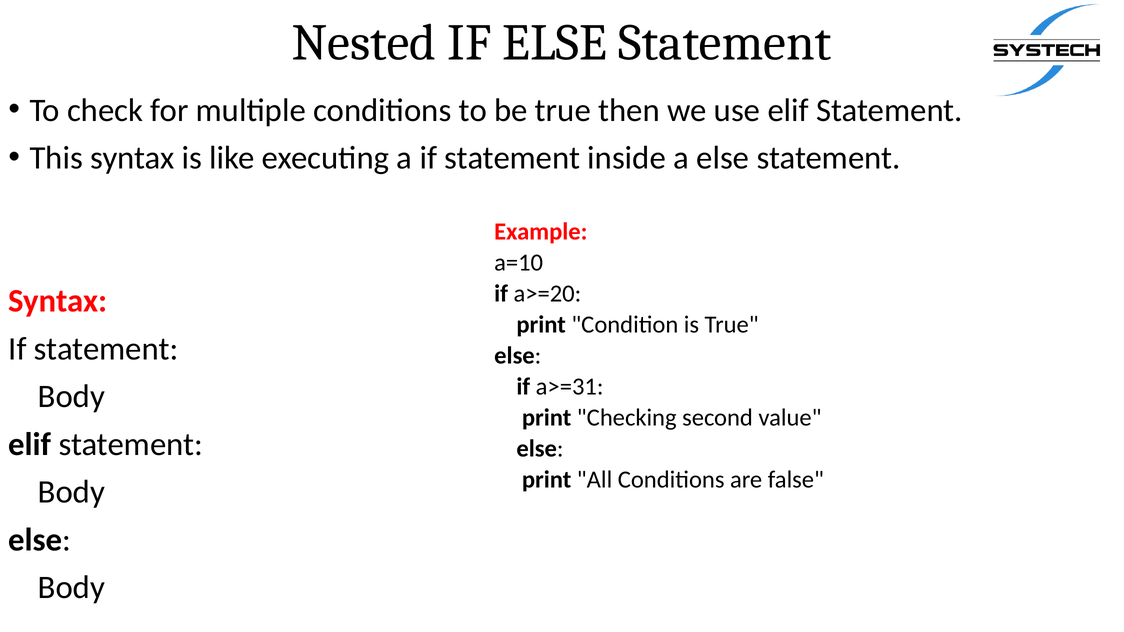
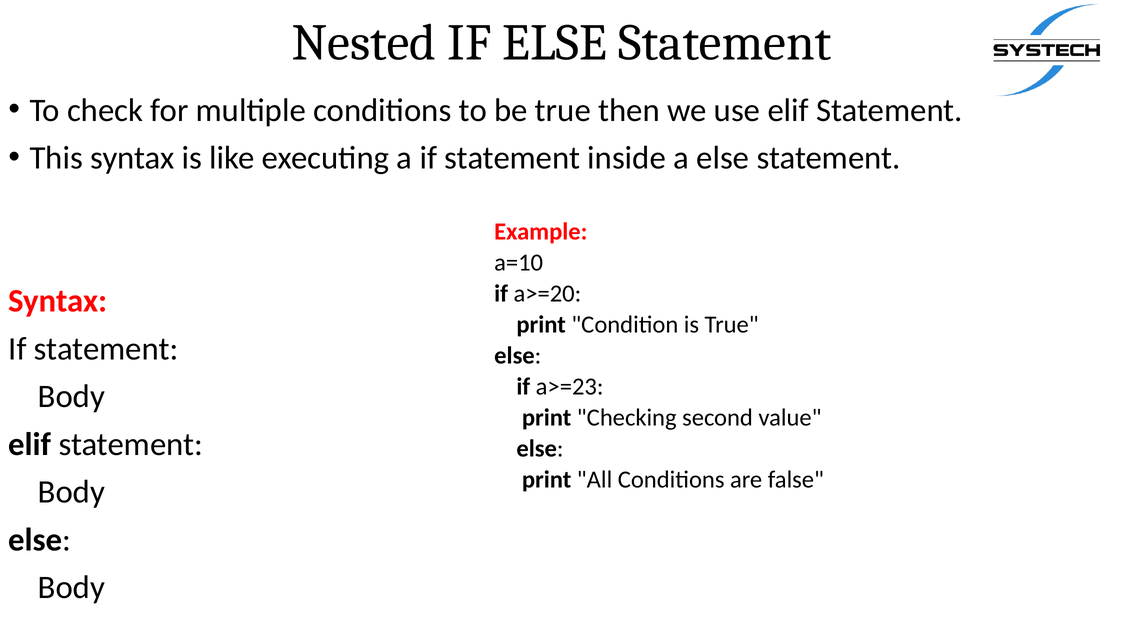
a>=31: a>=31 -> a>=23
